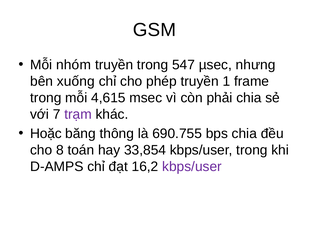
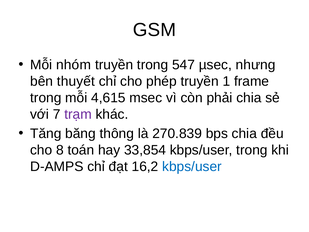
xuống: xuống -> thuyết
Hoặc: Hoặc -> Tăng
690.755: 690.755 -> 270.839
kbps/user at (192, 166) colour: purple -> blue
